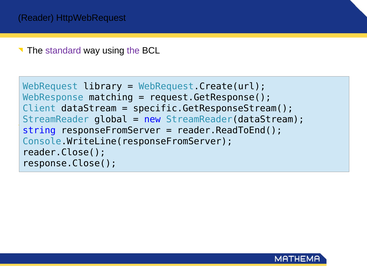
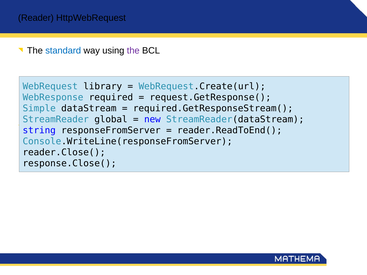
standard colour: purple -> blue
matching: matching -> required
Client: Client -> Simple
specific.GetResponseStream(: specific.GetResponseStream( -> required.GetResponseStream(
